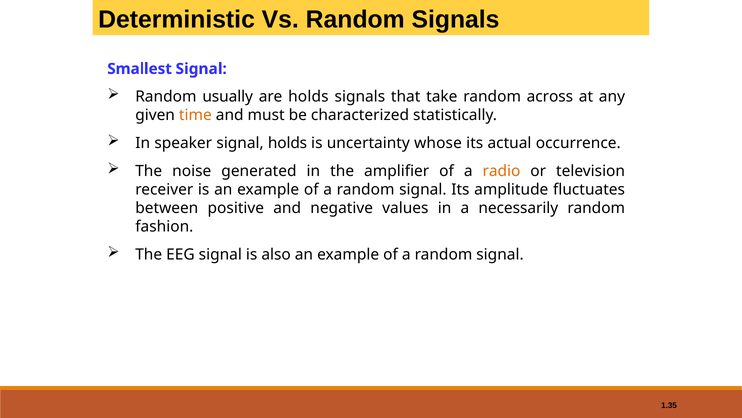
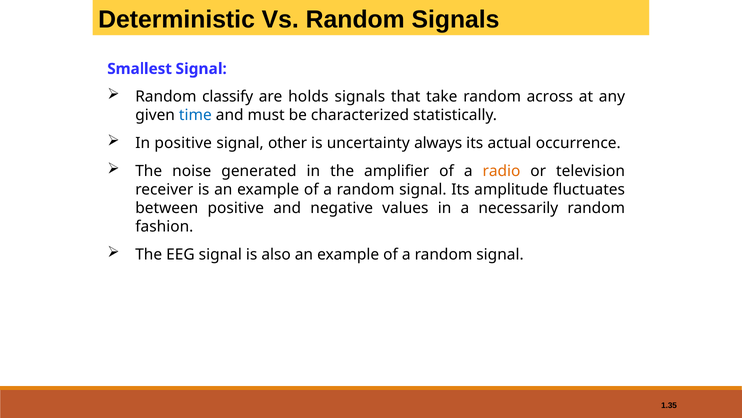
usually: usually -> classify
time colour: orange -> blue
In speaker: speaker -> positive
signal holds: holds -> other
whose: whose -> always
